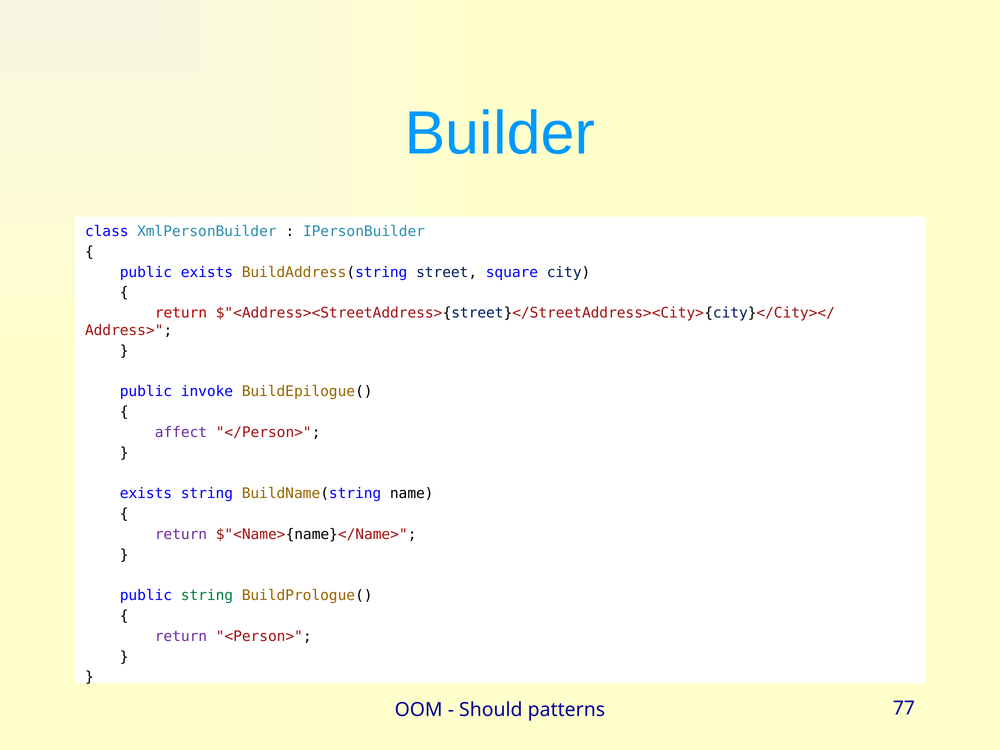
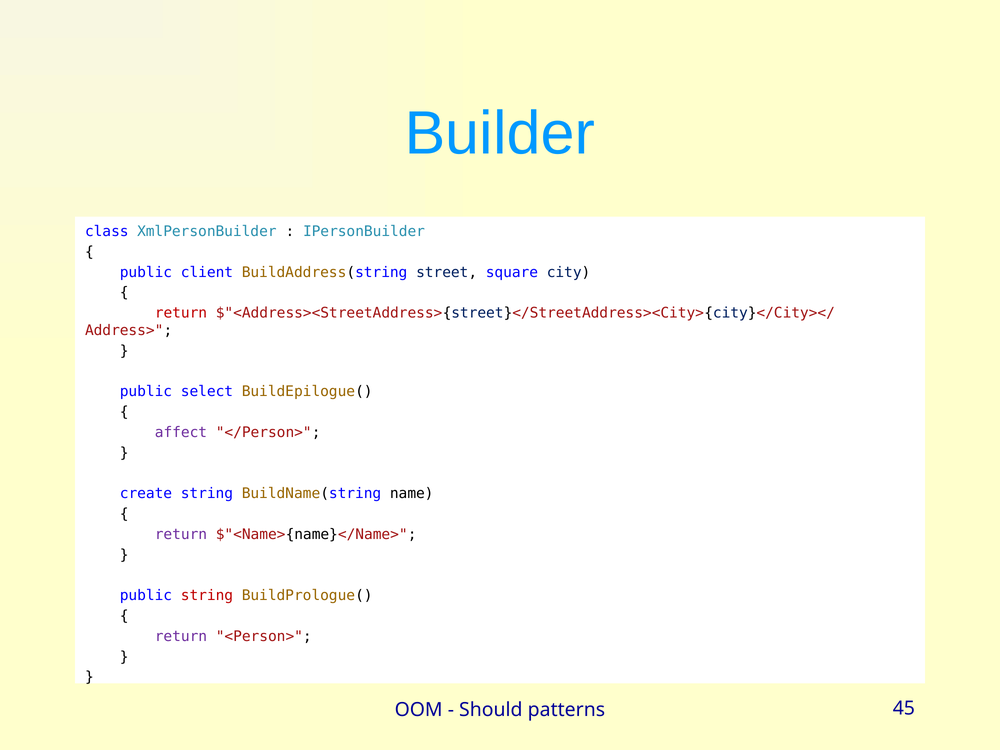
public exists: exists -> client
invoke: invoke -> select
exists at (146, 494): exists -> create
string at (207, 596) colour: green -> red
77: 77 -> 45
